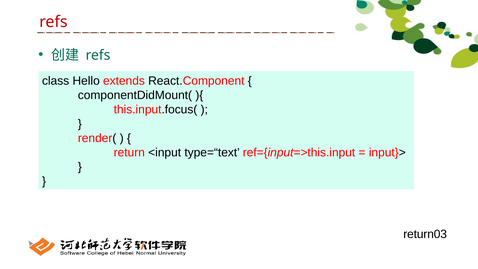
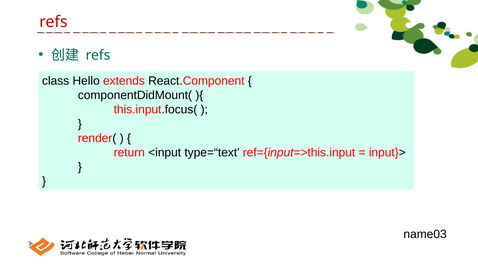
return03: return03 -> name03
